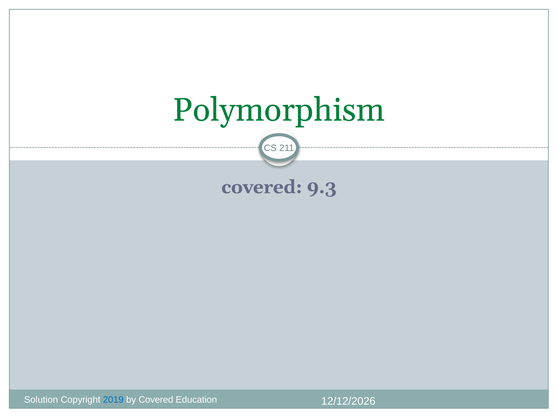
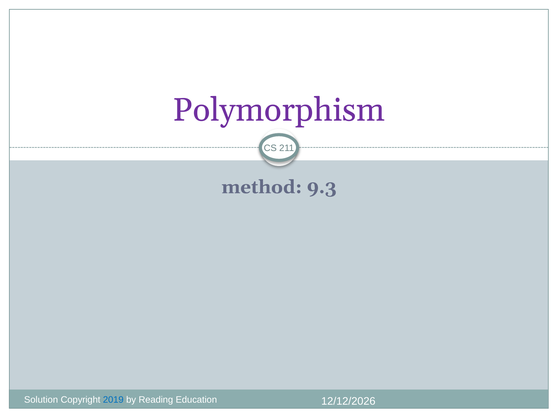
Polymorphism colour: green -> purple
covered at (262, 187): covered -> method
by Covered: Covered -> Reading
